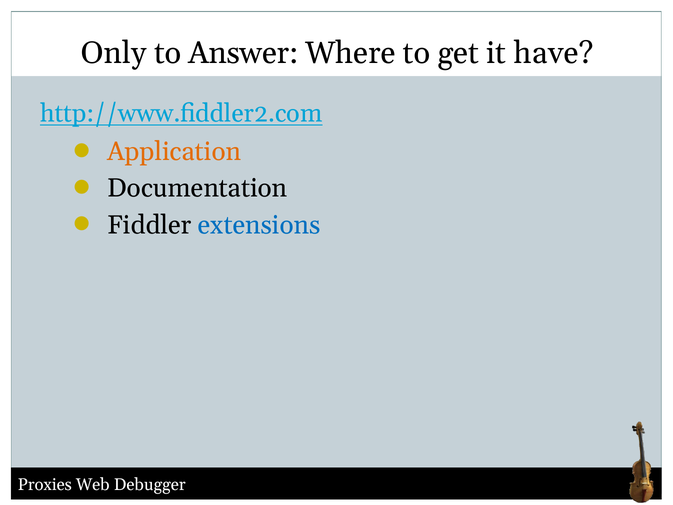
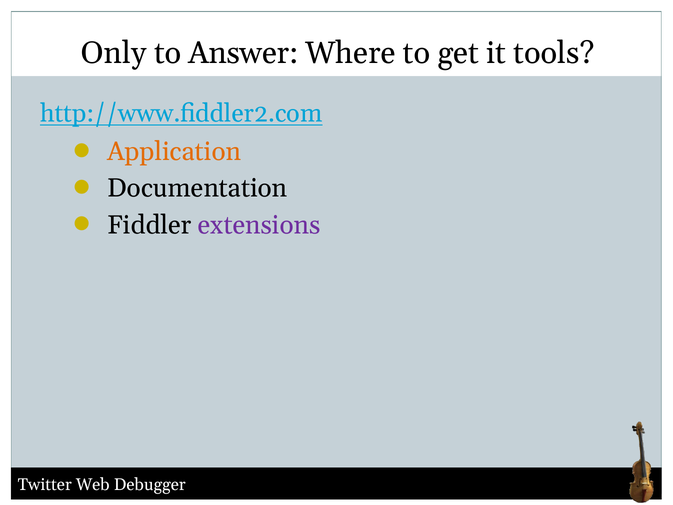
have: have -> tools
extensions colour: blue -> purple
Proxies: Proxies -> Twitter
